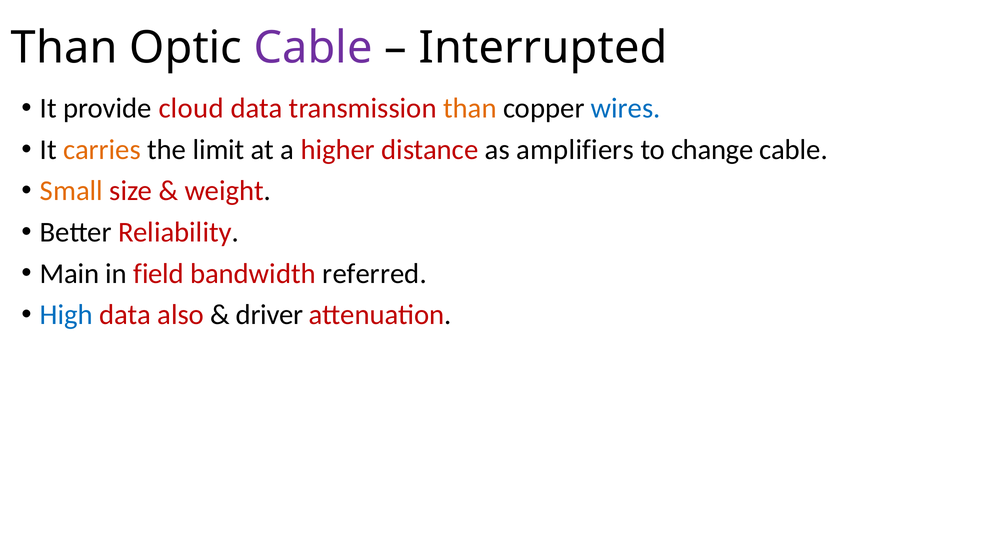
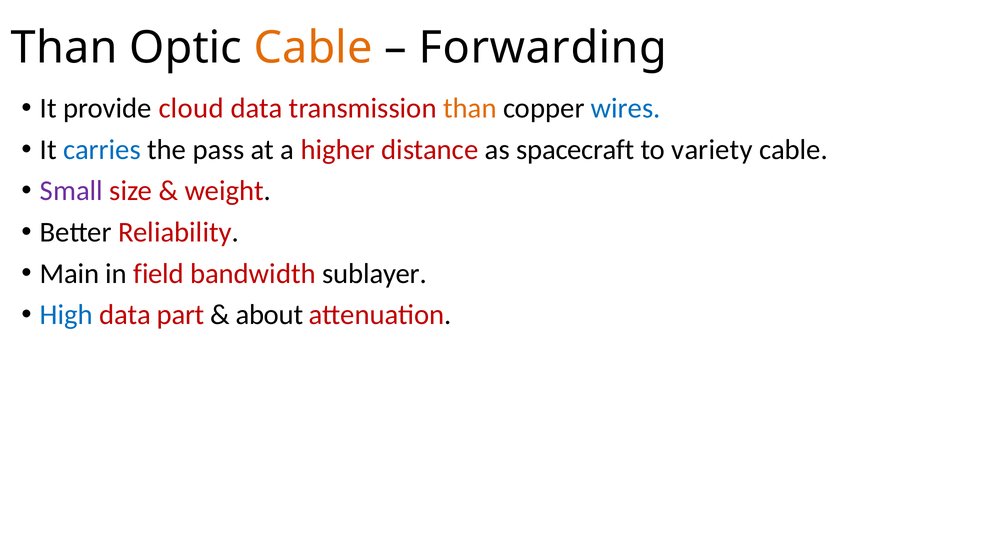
Cable at (313, 48) colour: purple -> orange
Interrupted: Interrupted -> Forwarding
carries colour: orange -> blue
limit: limit -> pass
amplifiers: amplifiers -> spacecraft
change: change -> variety
Small colour: orange -> purple
referred: referred -> sublayer
also: also -> part
driver: driver -> about
